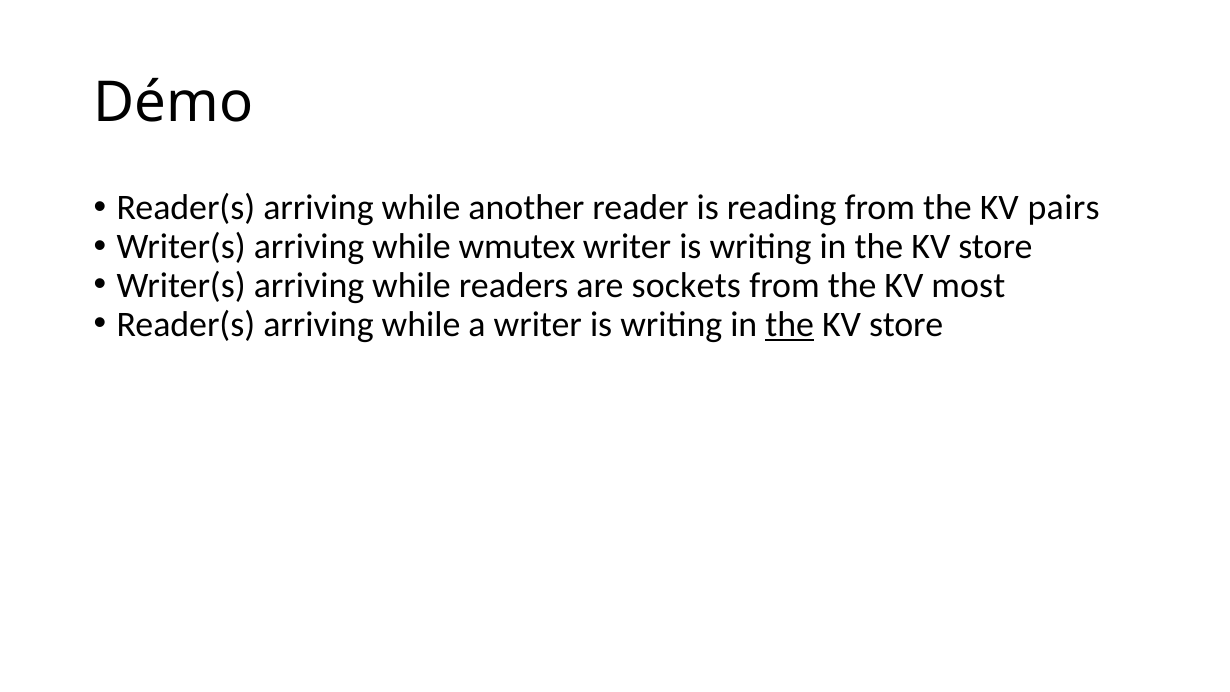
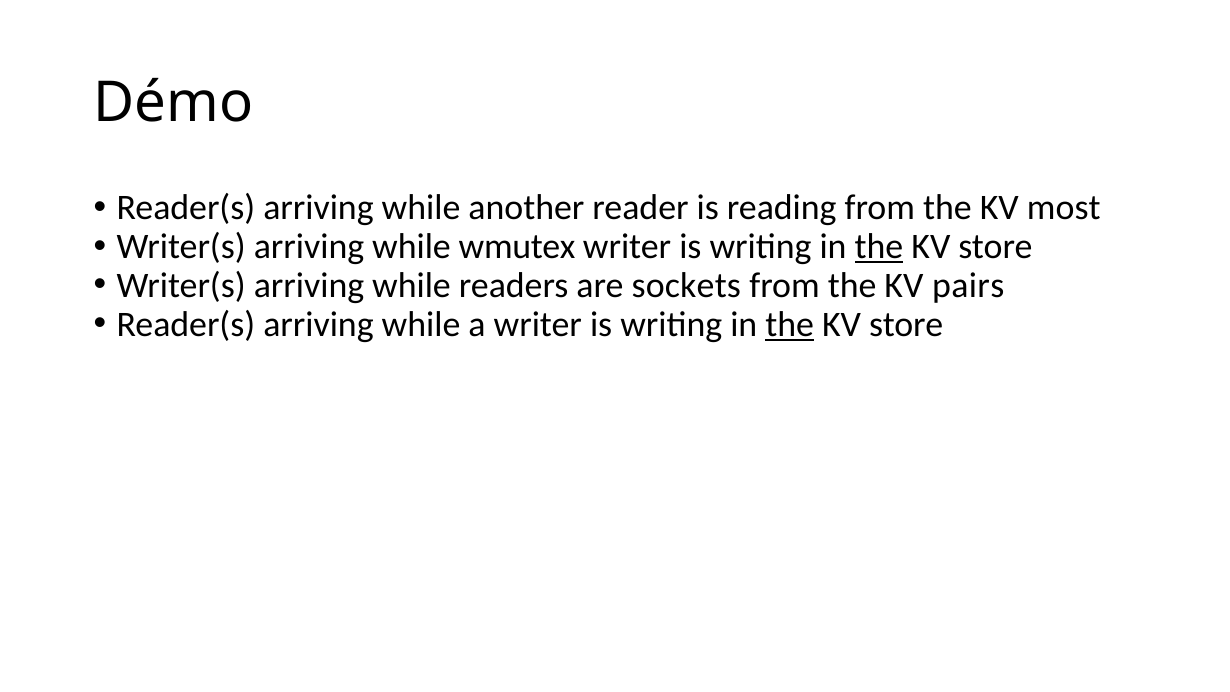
pairs: pairs -> most
the at (879, 247) underline: none -> present
most: most -> pairs
